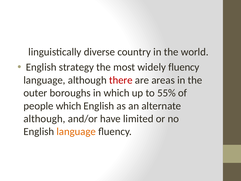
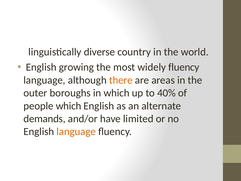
strategy: strategy -> growing
there colour: red -> orange
55%: 55% -> 40%
although at (44, 119): although -> demands
